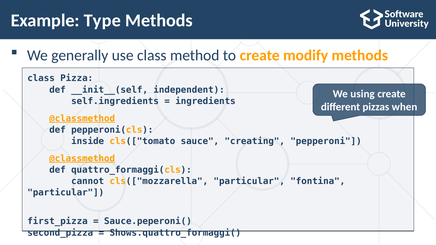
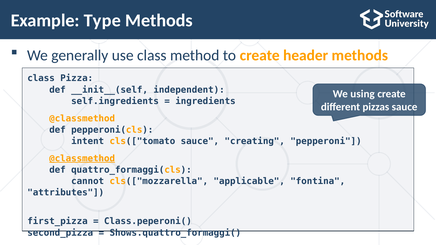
modify: modify -> header
pizzas when: when -> sauce
@classmethod at (82, 118) underline: present -> none
inside: inside -> intent
cls(["mozzarella particular: particular -> applicable
particular at (66, 193): particular -> attributes
Sauce.peperoni(: Sauce.peperoni( -> Class.peperoni(
